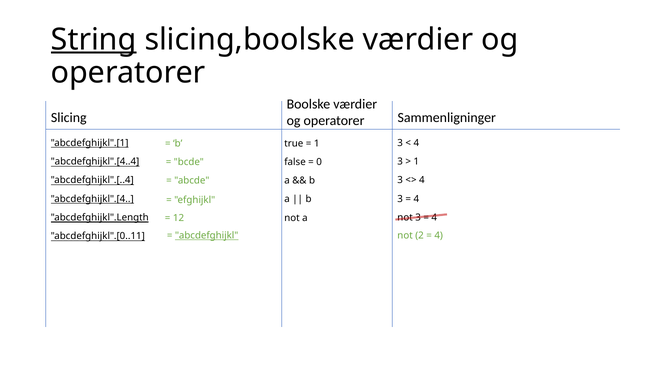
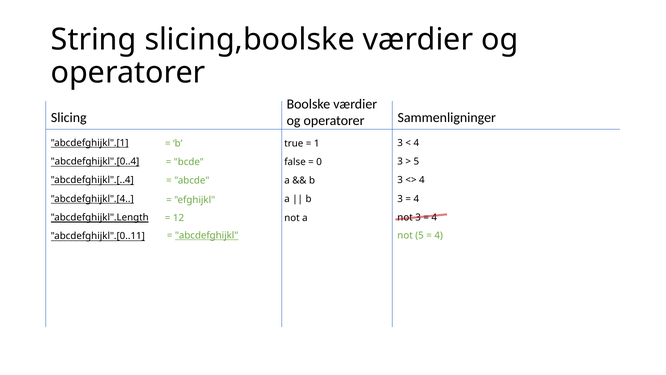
String underline: present -> none
abcdefghijkl".[4..4: abcdefghijkl".[4..4 -> abcdefghijkl".[0..4
1 at (416, 161): 1 -> 5
not 2: 2 -> 5
